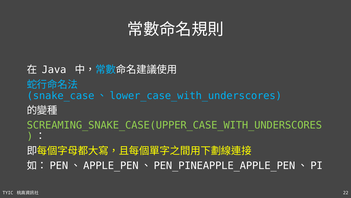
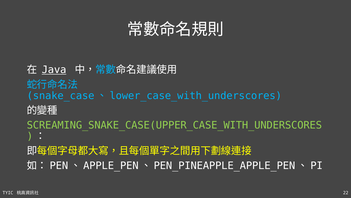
Java underline: none -> present
